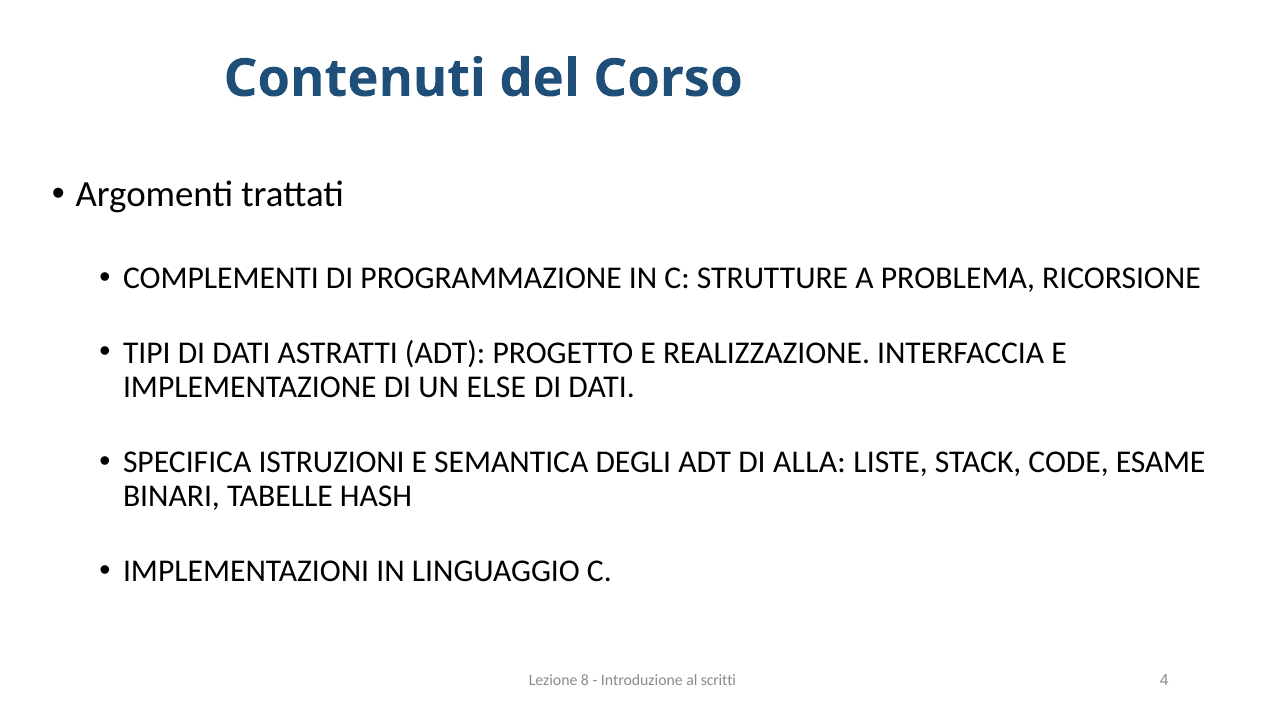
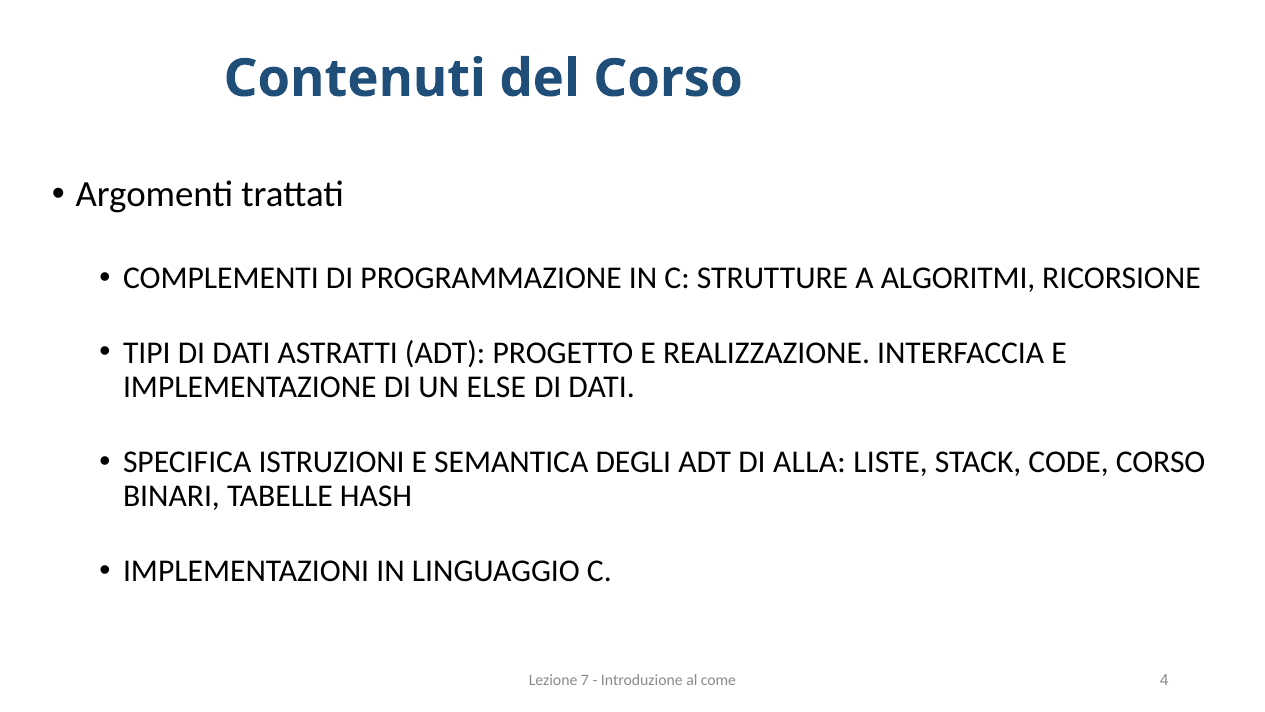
PROBLEMA: PROBLEMA -> ALGORITMI
CODE ESAME: ESAME -> CORSO
8: 8 -> 7
scritti: scritti -> come
